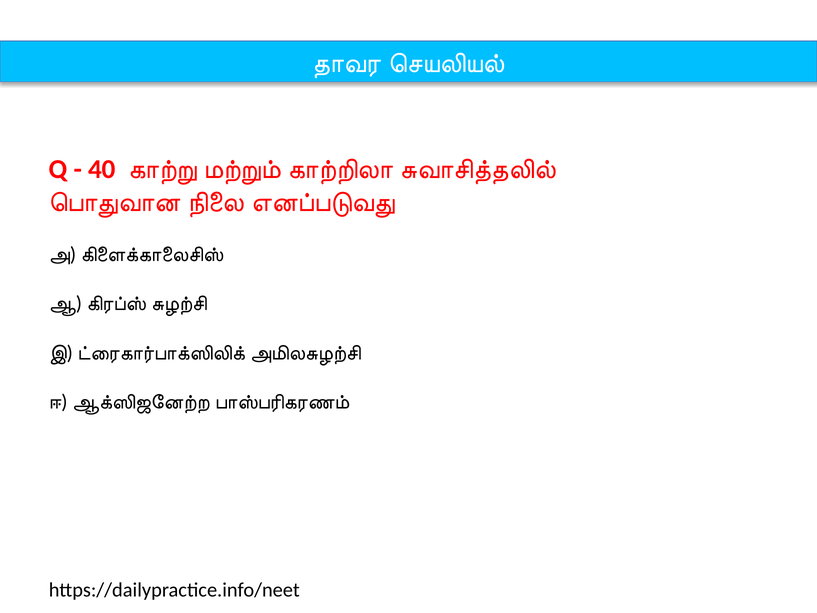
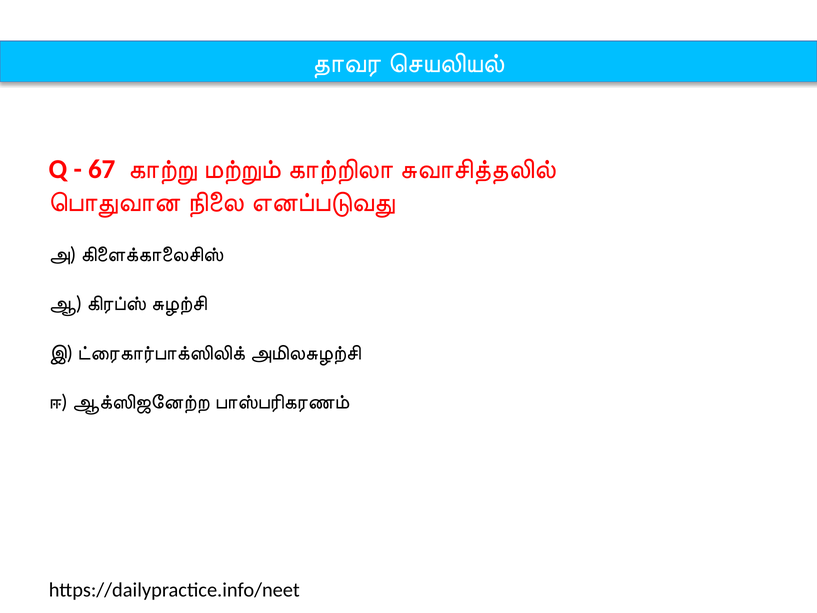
40: 40 -> 67
